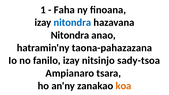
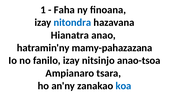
Nitondra at (70, 35): Nitondra -> Hianatra
taona-pahazazana: taona-pahazazana -> mamy-pahazazana
sady-tsoa: sady-tsoa -> anao-tsoa
koa colour: orange -> blue
